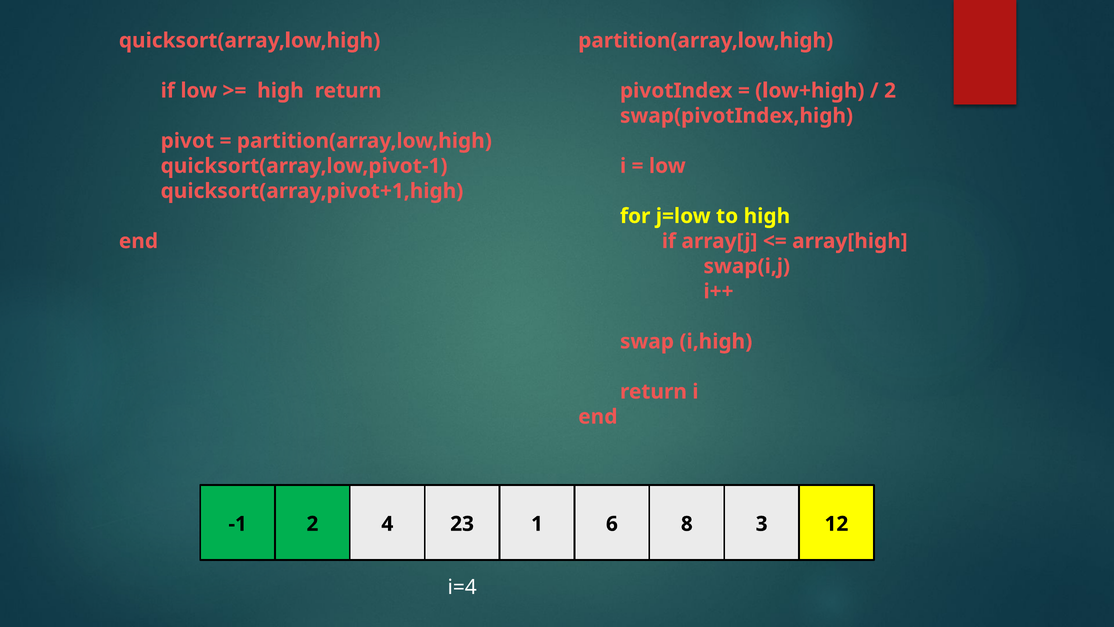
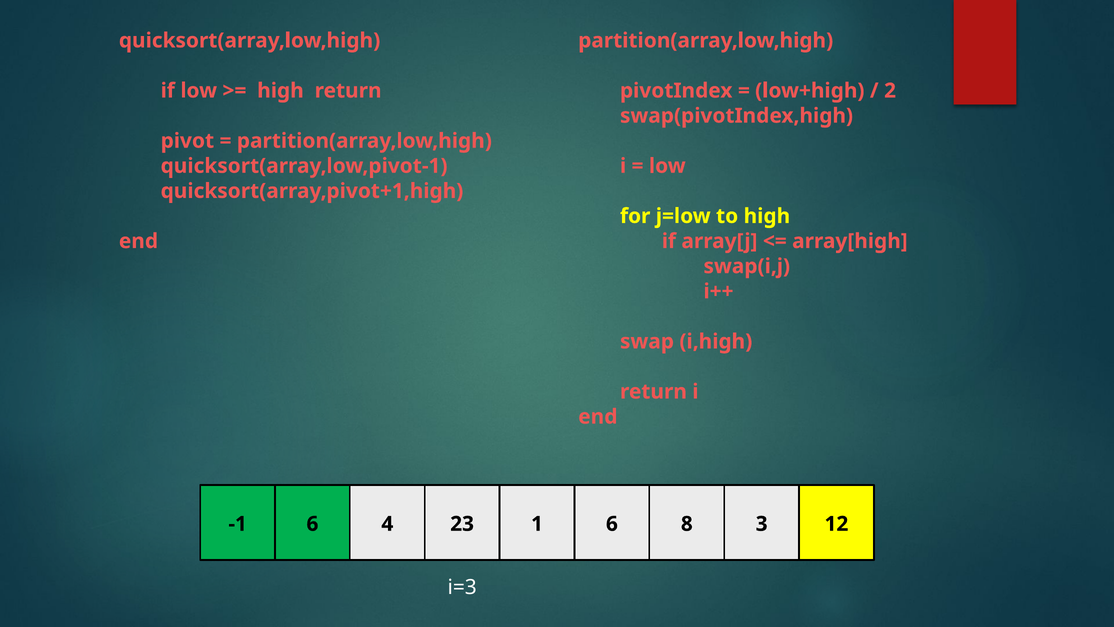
-1 2: 2 -> 6
i=4: i=4 -> i=3
